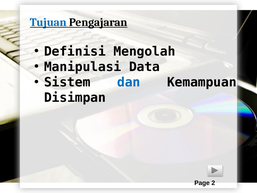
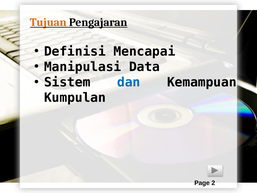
Tujuan colour: blue -> orange
Mengolah: Mengolah -> Mencapai
Disimpan: Disimpan -> Kumpulan
